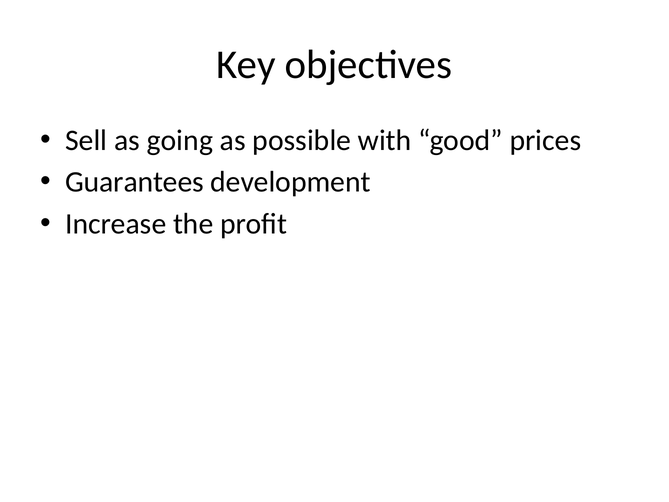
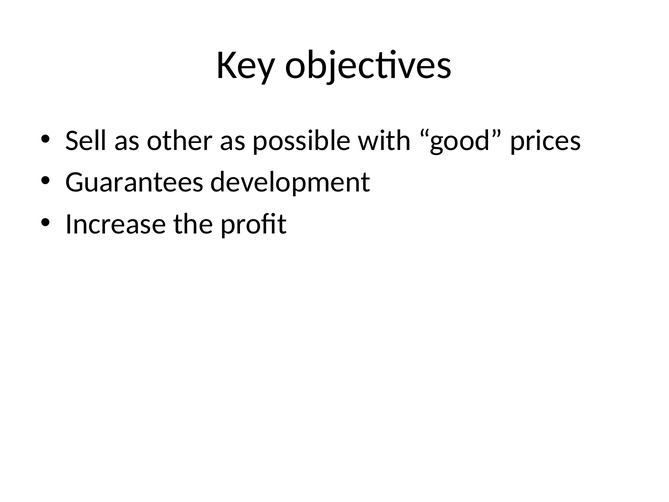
going: going -> other
